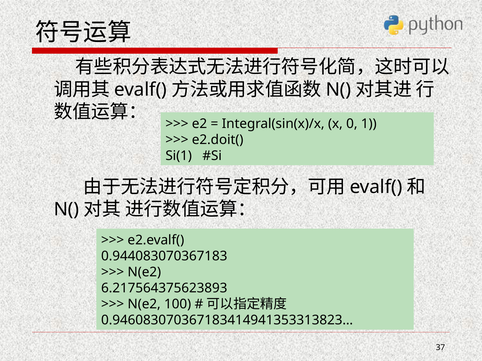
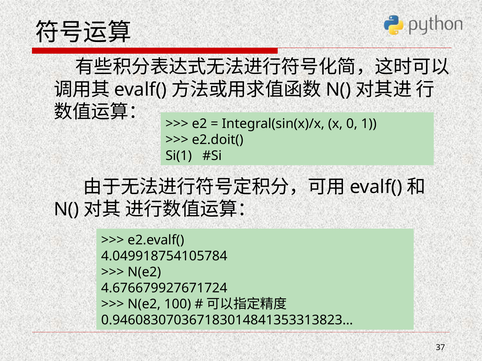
0.944083070367183: 0.944083070367183 -> 4.049918754105784
6.217564375623893: 6.217564375623893 -> 4.676679927671724
0.946083070367183414941353313823…: 0.946083070367183414941353313823… -> 0.946083070367183014841353313823…
